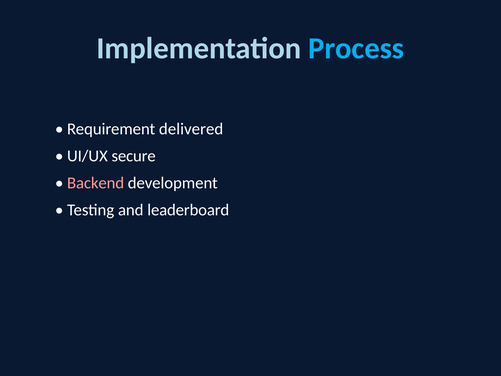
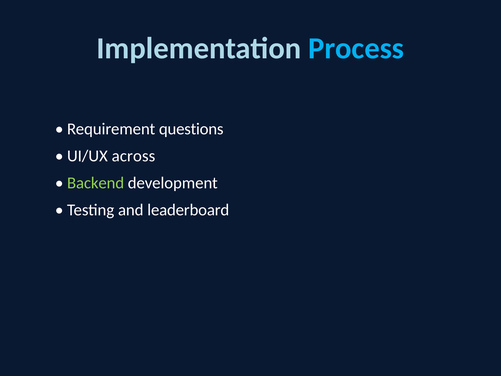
delivered: delivered -> questions
secure: secure -> across
Backend colour: pink -> light green
